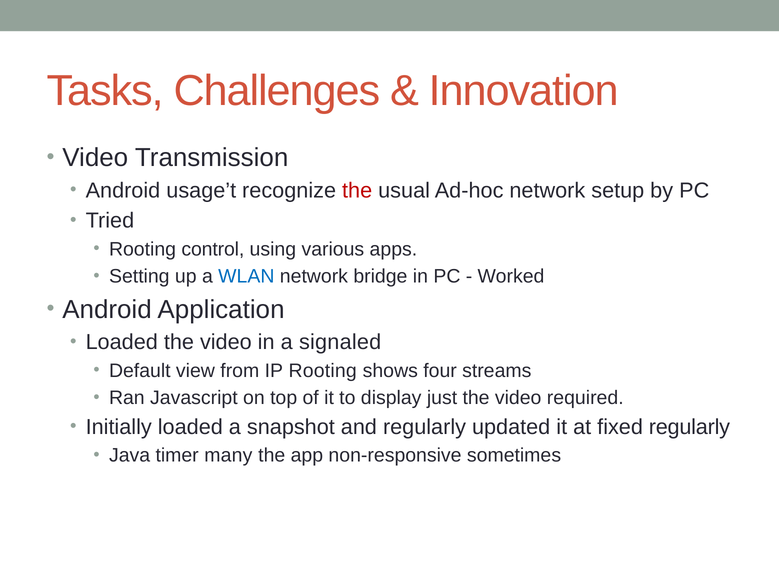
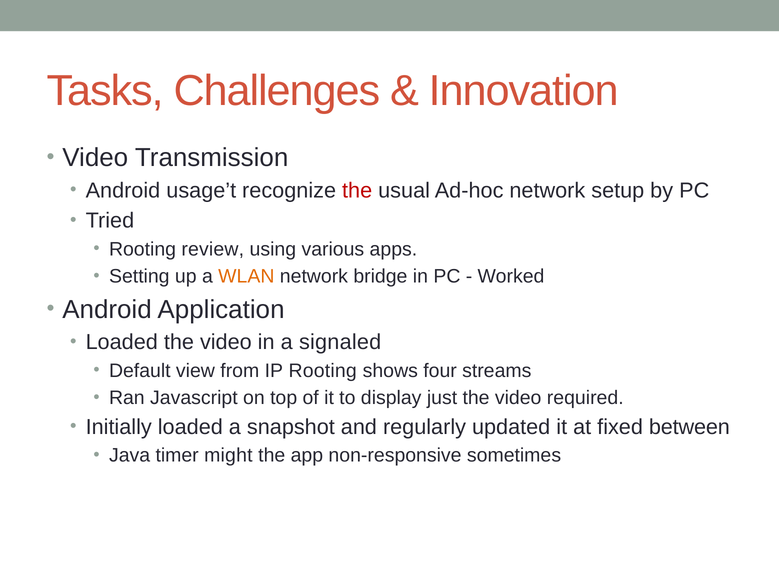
control: control -> review
WLAN colour: blue -> orange
fixed regularly: regularly -> between
many: many -> might
